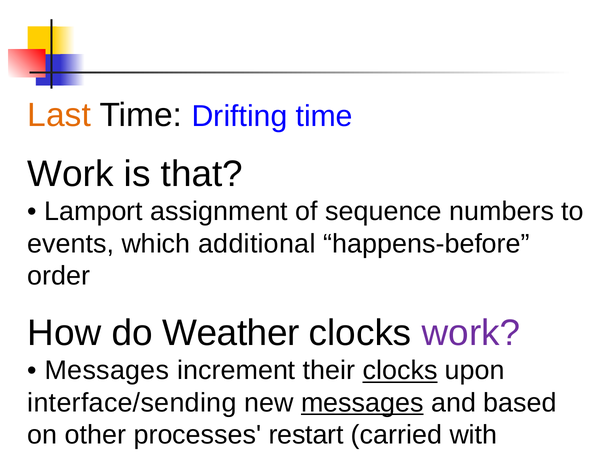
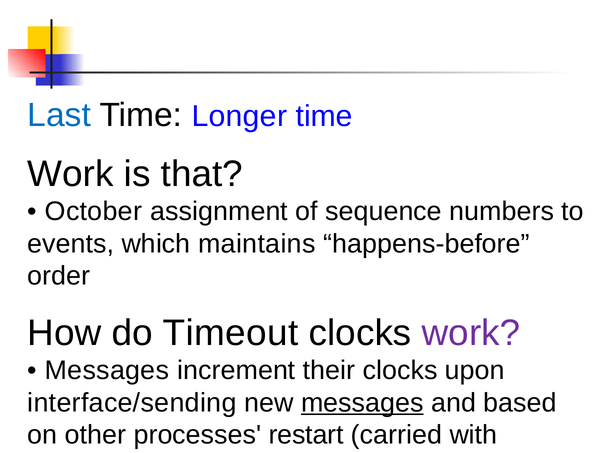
Last colour: orange -> blue
Drifting: Drifting -> Longer
Lamport: Lamport -> October
additional: additional -> maintains
Weather: Weather -> Timeout
clocks at (400, 371) underline: present -> none
